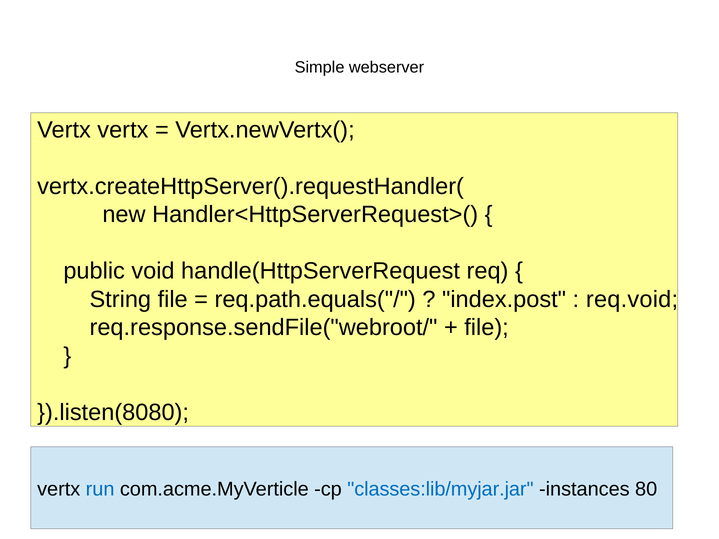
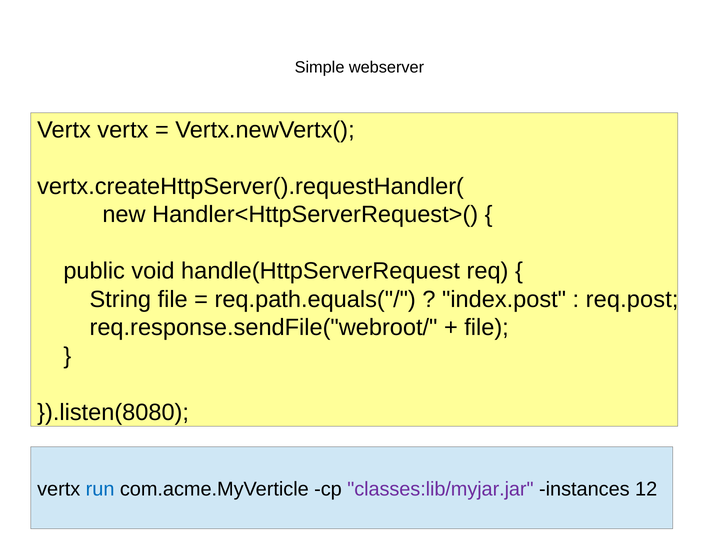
req.void: req.void -> req.post
classes:lib/myjar.jar colour: blue -> purple
80: 80 -> 12
